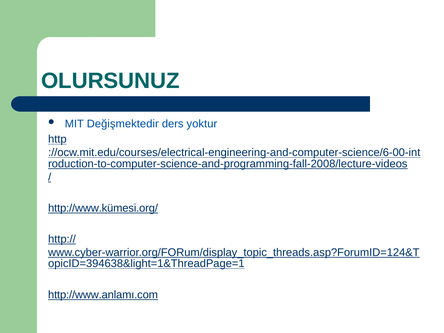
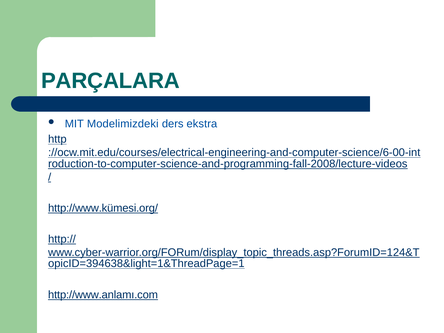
OLURSUNUZ: OLURSUNUZ -> PARÇALARA
Değişmektedir: Değişmektedir -> Modelimizdeki
yoktur: yoktur -> ekstra
